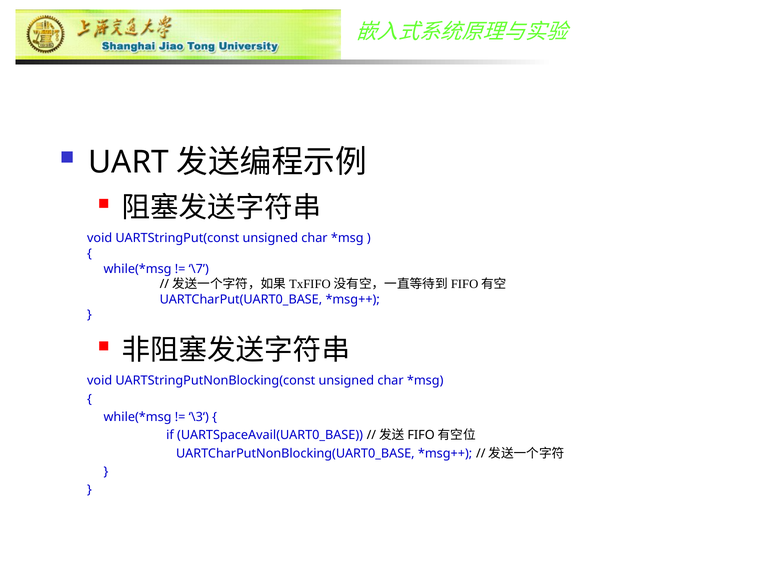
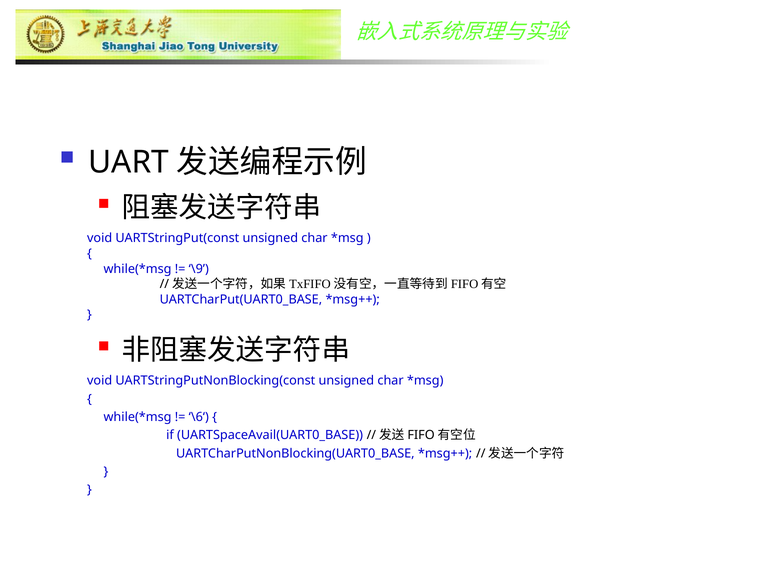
\7: \7 -> \9
\3‘: \3‘ -> \6‘
